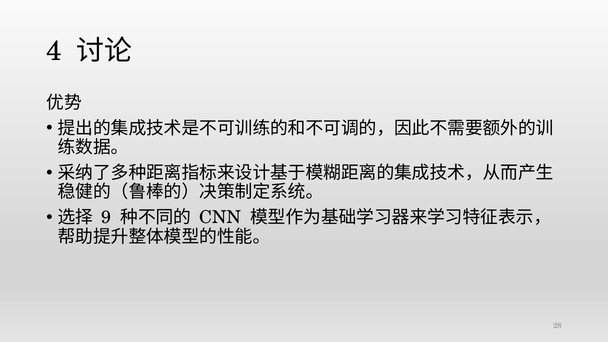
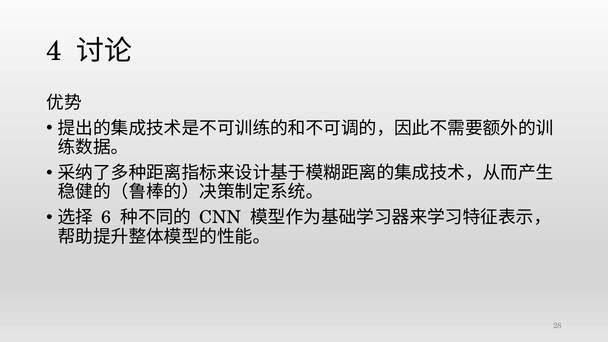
9: 9 -> 6
